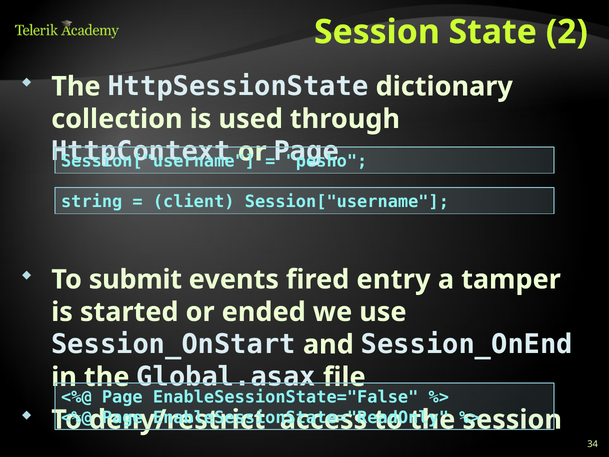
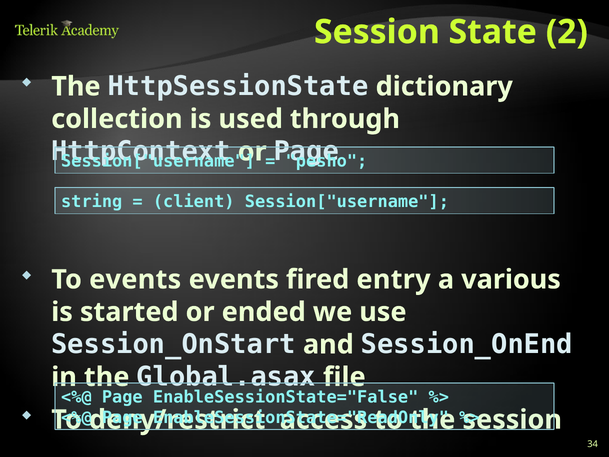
To submit: submit -> events
tamper: tamper -> various
